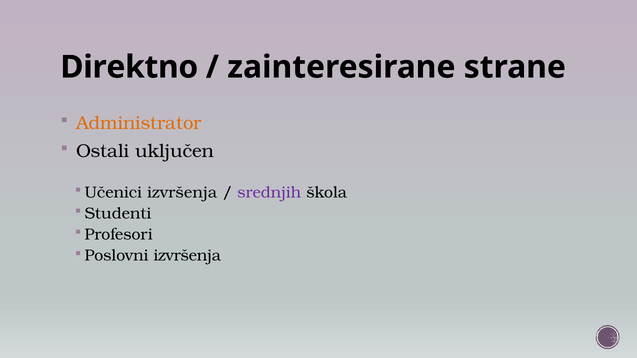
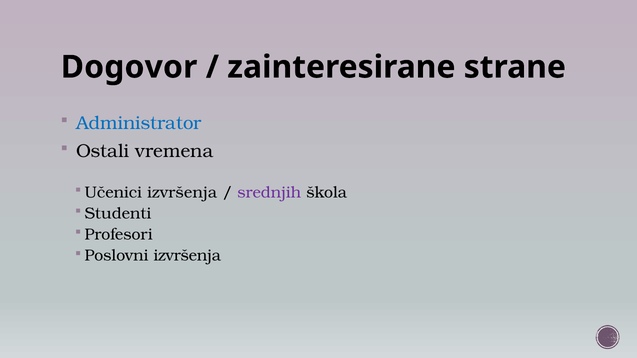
Direktno: Direktno -> Dogovor
Administrator colour: orange -> blue
uključen: uključen -> vremena
